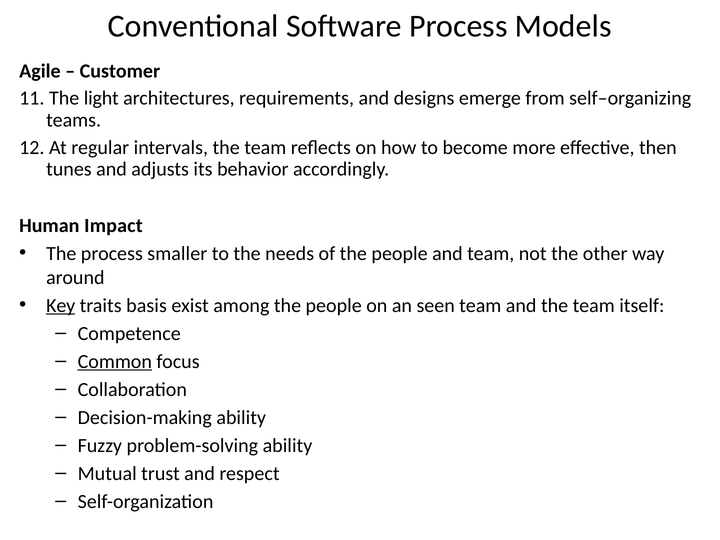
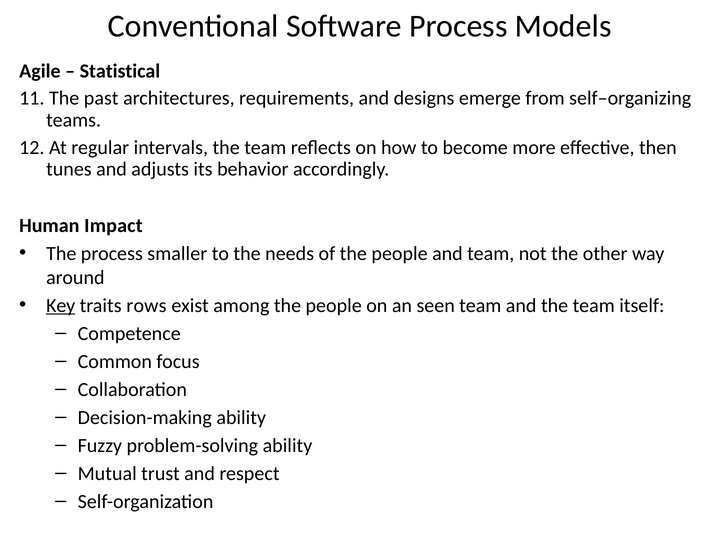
Customer: Customer -> Statistical
light: light -> past
basis: basis -> rows
Common underline: present -> none
